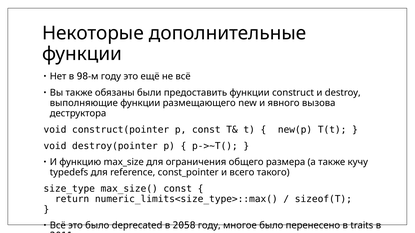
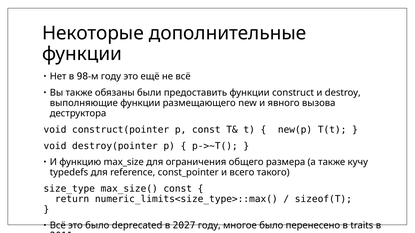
2058: 2058 -> 2027
